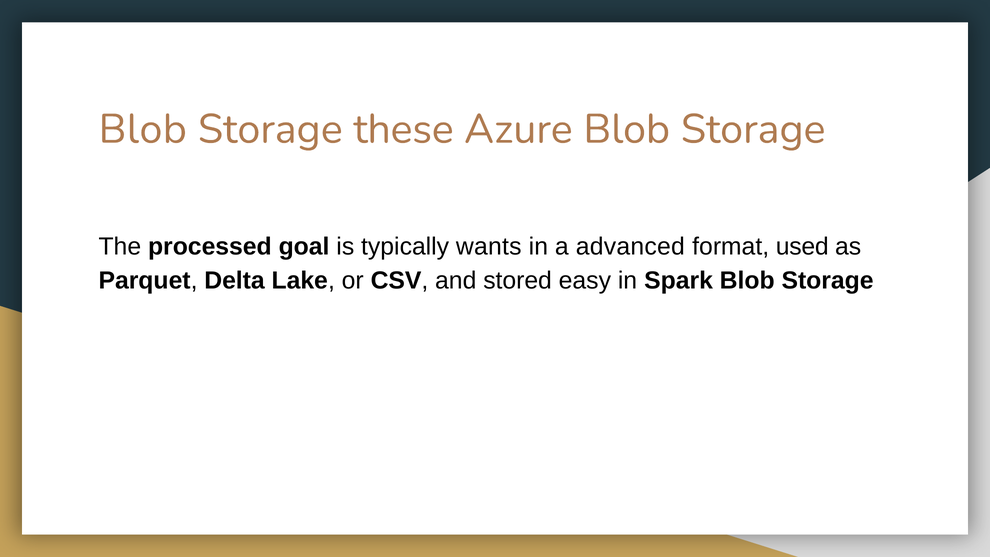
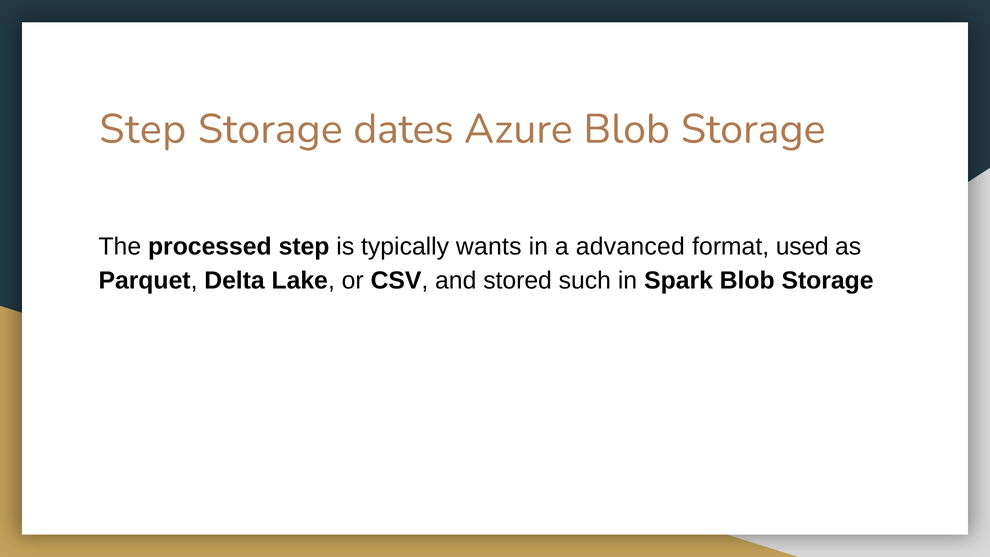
Blob at (143, 129): Blob -> Step
these: these -> dates
processed goal: goal -> step
easy: easy -> such
